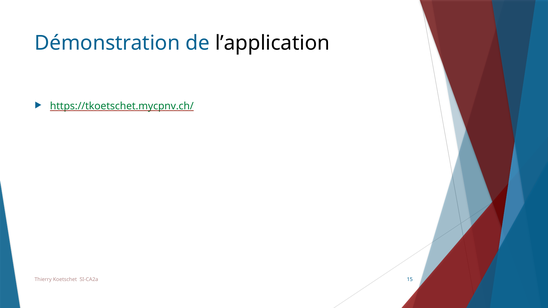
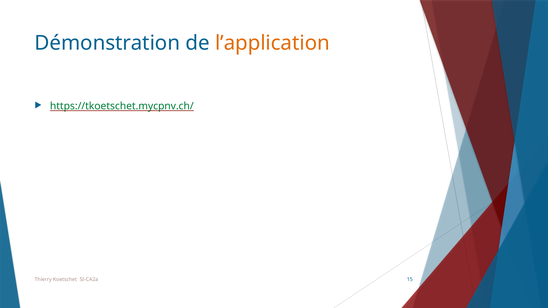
l’application colour: black -> orange
